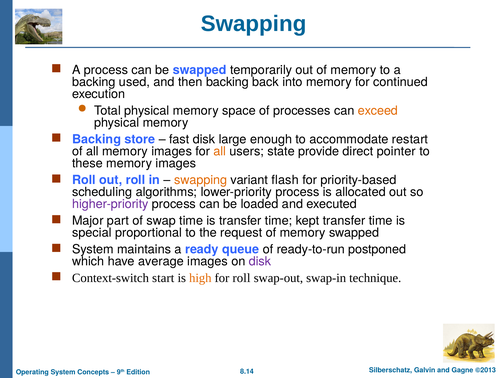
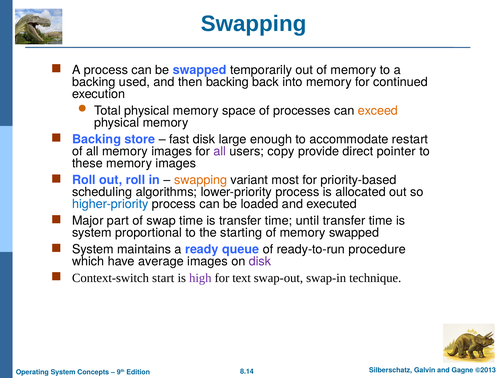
all at (220, 151) colour: orange -> purple
state: state -> copy
flash: flash -> most
higher-priority colour: purple -> blue
kept: kept -> until
special at (92, 233): special -> system
request: request -> starting
postponed: postponed -> procedure
high colour: orange -> purple
for roll: roll -> text
